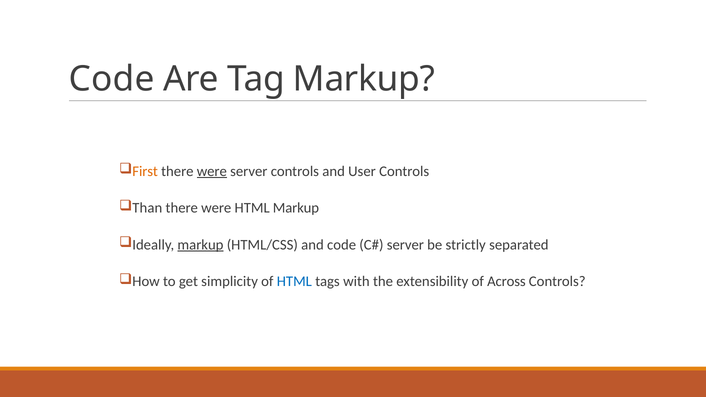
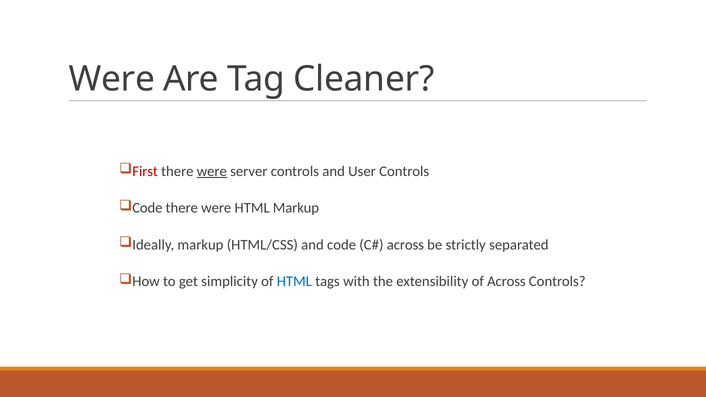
Code at (112, 79): Code -> Were
Tag Markup: Markup -> Cleaner
First colour: orange -> red
Than at (147, 208): Than -> Code
markup at (200, 245) underline: present -> none
server at (405, 245): server -> across
